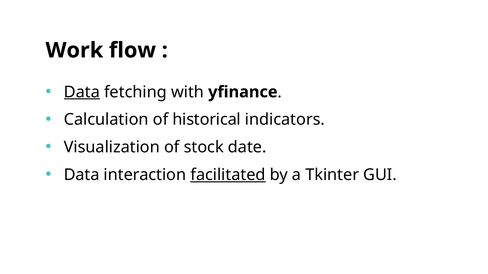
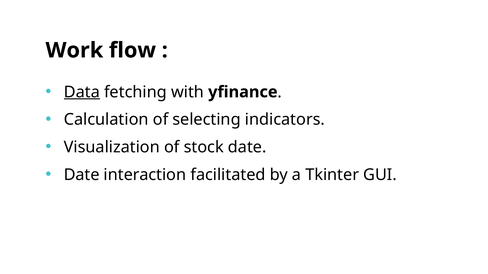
historical: historical -> selecting
Data at (82, 175): Data -> Date
facilitated underline: present -> none
